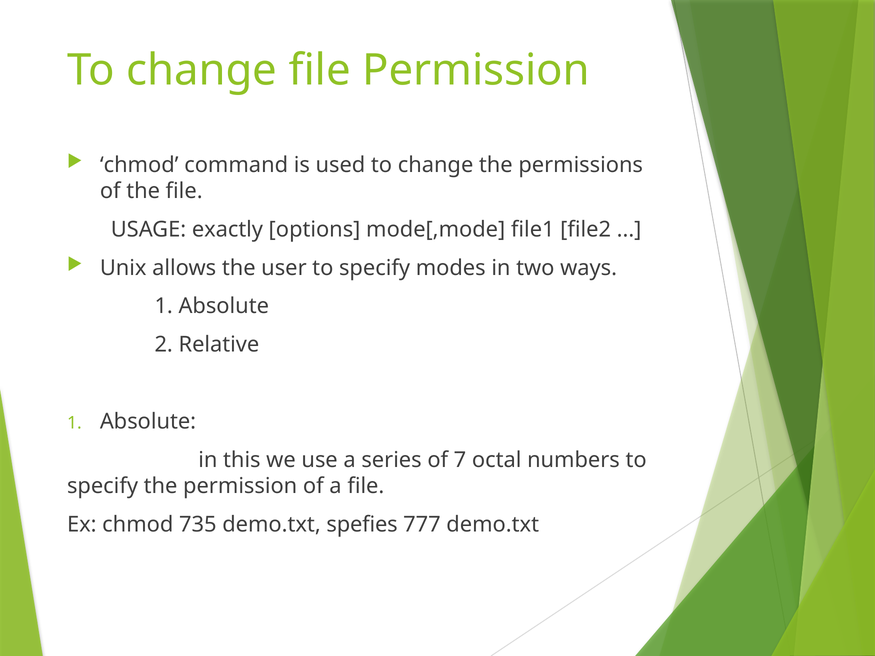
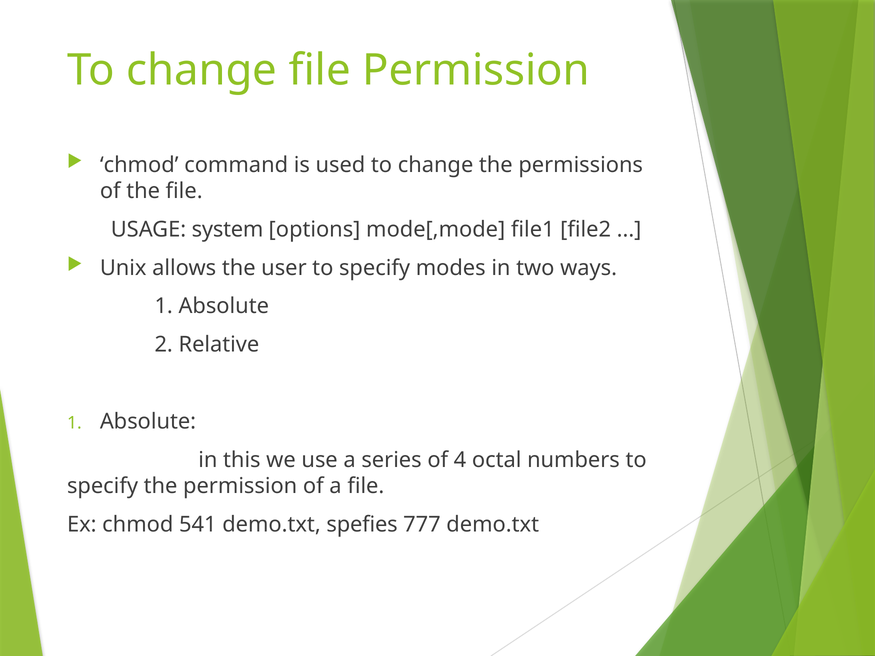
exactly: exactly -> system
7: 7 -> 4
735: 735 -> 541
